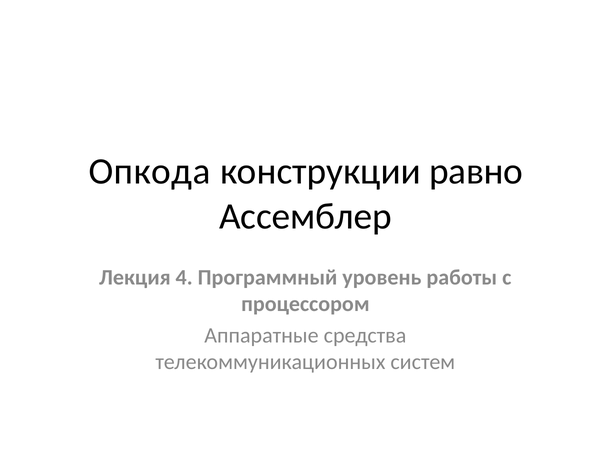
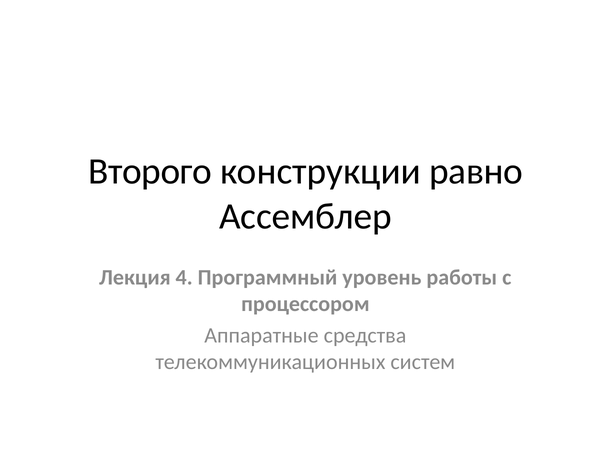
Опкода: Опкода -> Второго
